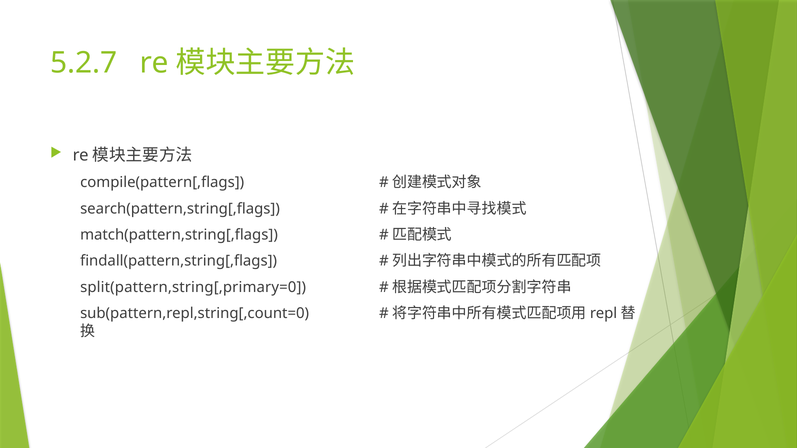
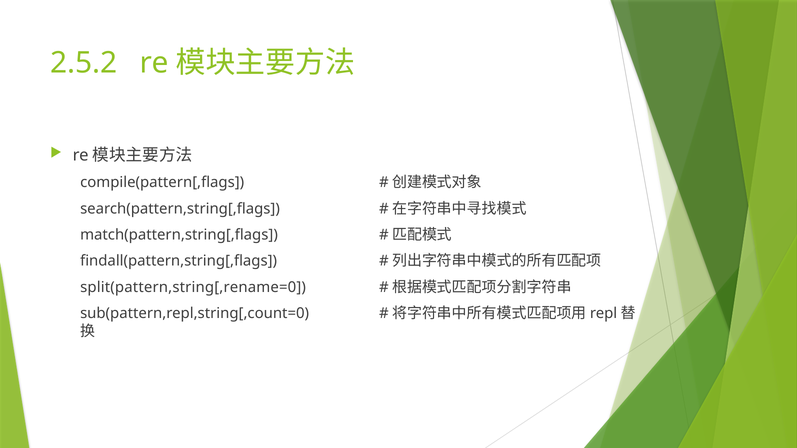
5.2.7: 5.2.7 -> 2.5.2
split(pattern,string[,primary=0: split(pattern,string[,primary=0 -> split(pattern,string[,rename=0
